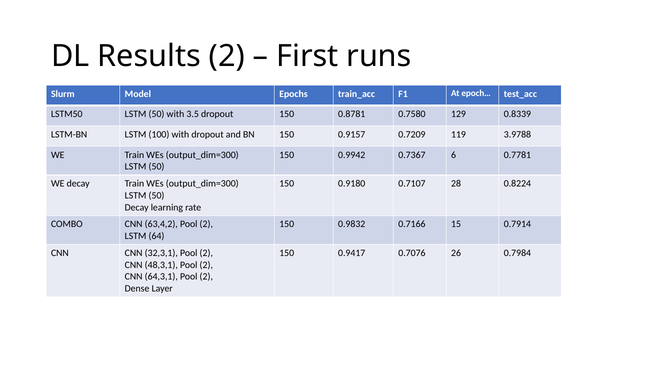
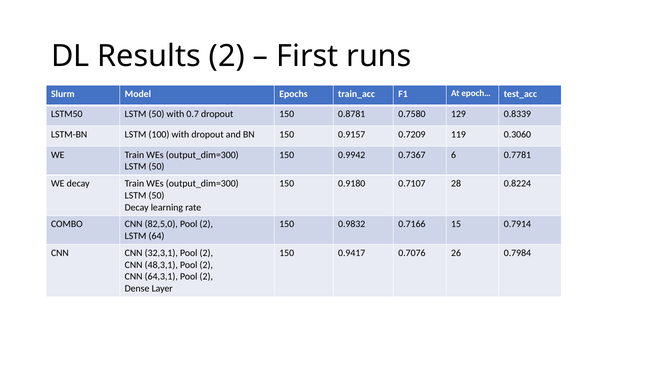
3.5: 3.5 -> 0.7
3.9788: 3.9788 -> 0.3060
63,4,2: 63,4,2 -> 82,5,0
